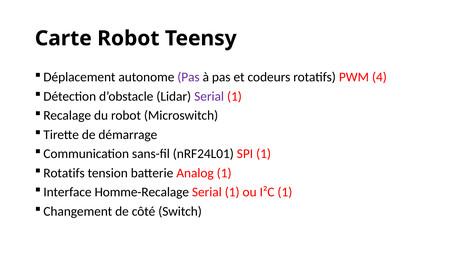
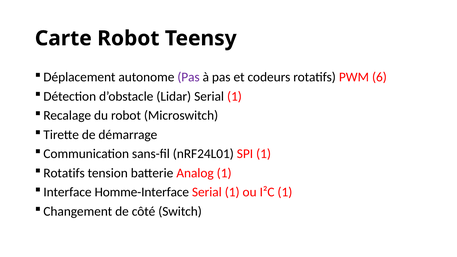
4: 4 -> 6
Serial at (209, 96) colour: purple -> black
Homme-Recalage: Homme-Recalage -> Homme-Interface
